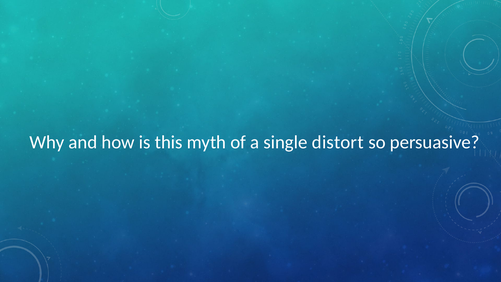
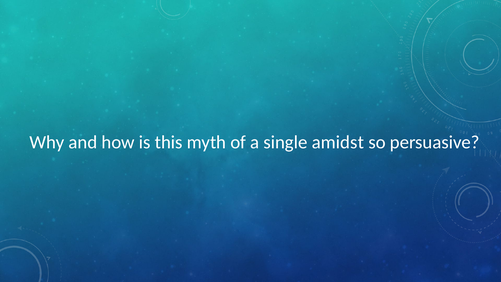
distort: distort -> amidst
